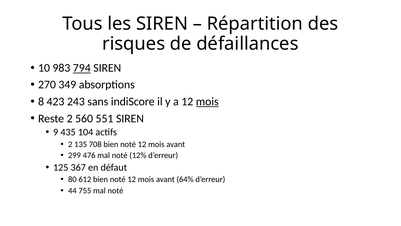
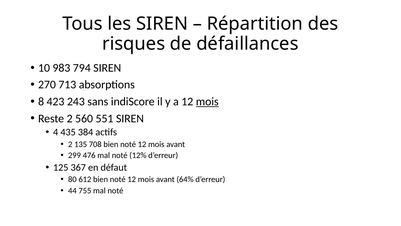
794 underline: present -> none
349: 349 -> 713
9: 9 -> 4
104: 104 -> 384
